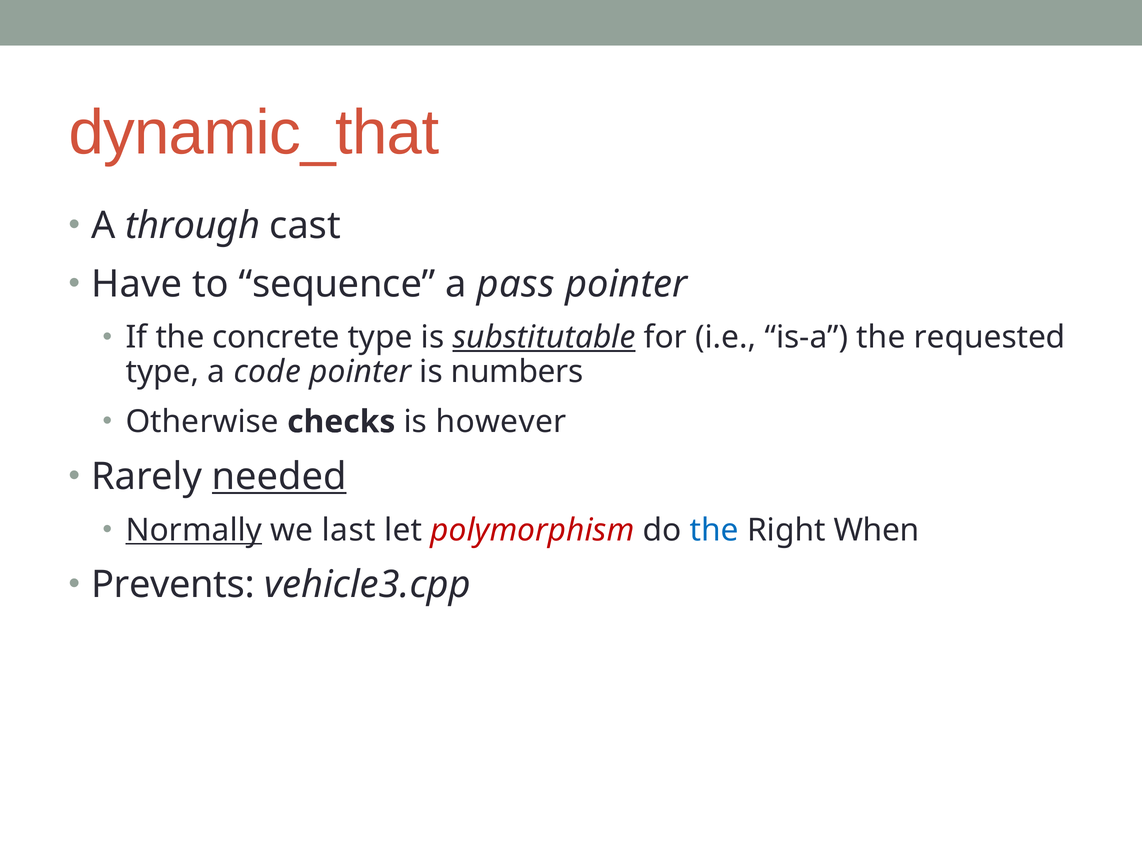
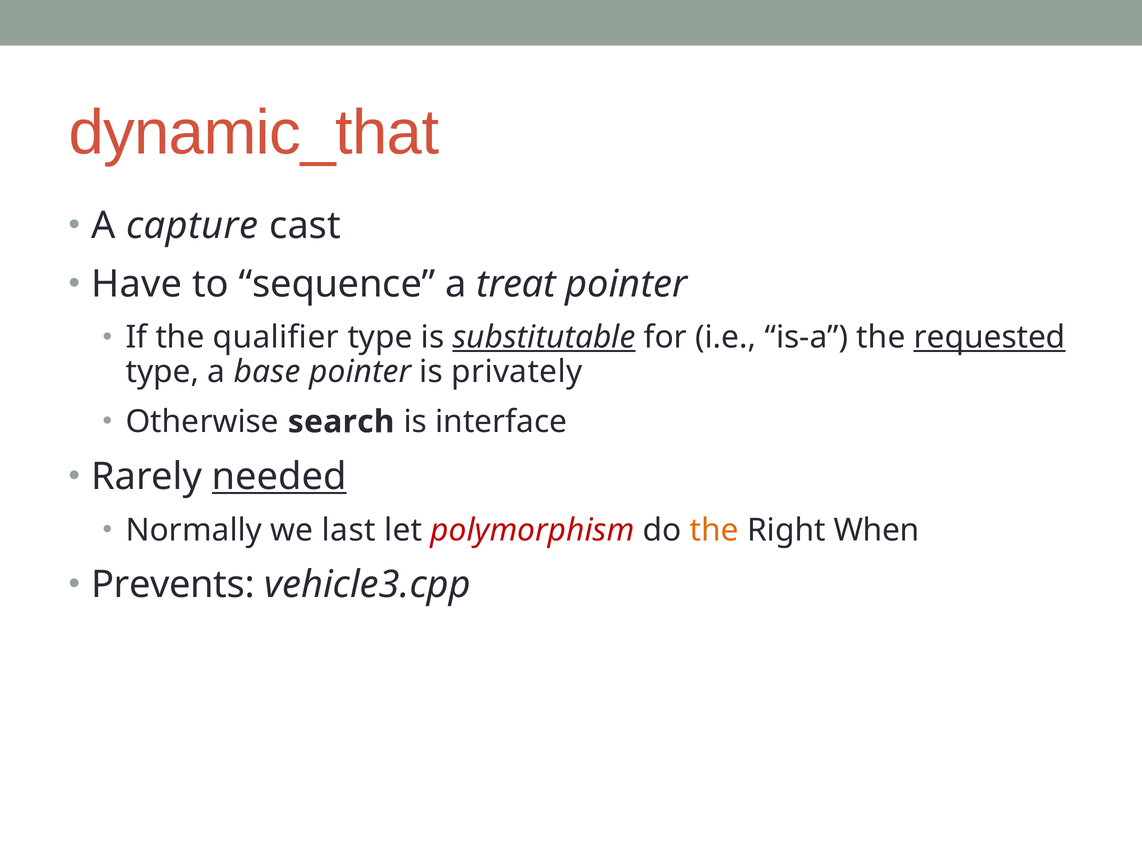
through: through -> capture
pass: pass -> treat
concrete: concrete -> qualifier
requested underline: none -> present
code: code -> base
numbers: numbers -> privately
checks: checks -> search
however: however -> interface
Normally underline: present -> none
the at (714, 530) colour: blue -> orange
